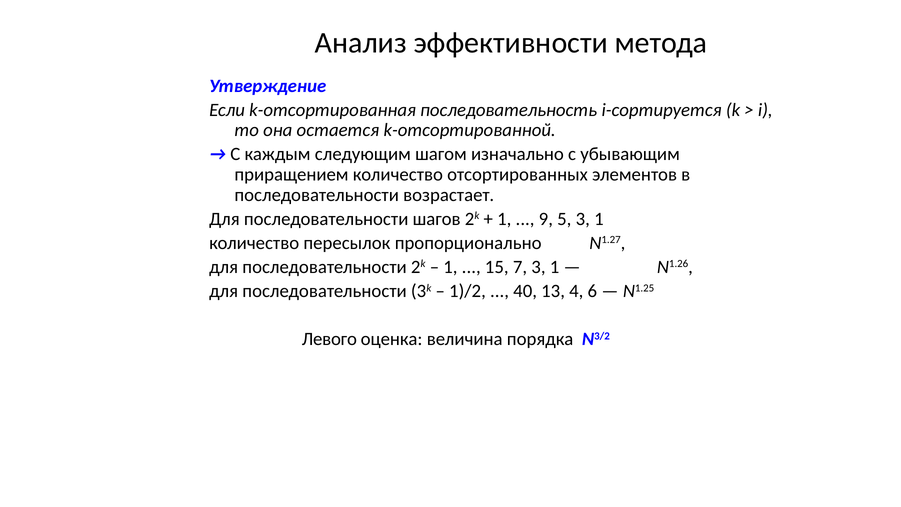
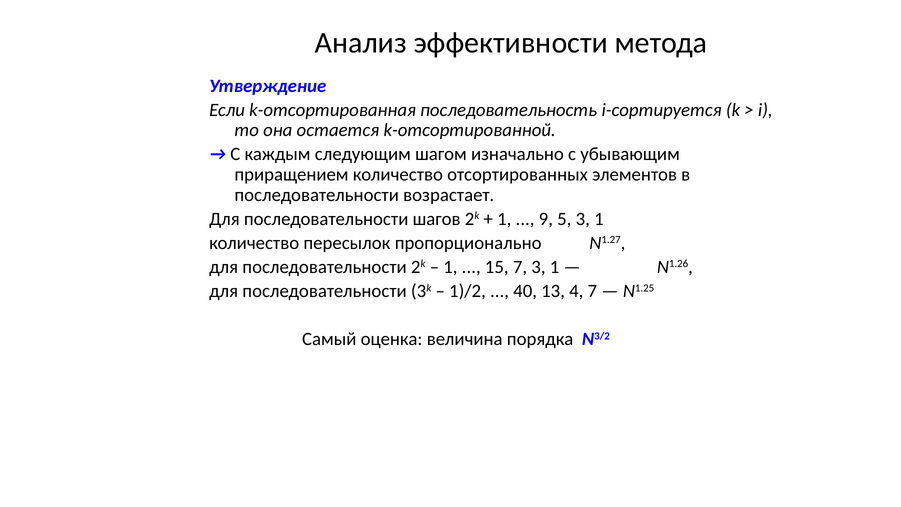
4 6: 6 -> 7
Левого: Левого -> Самый
